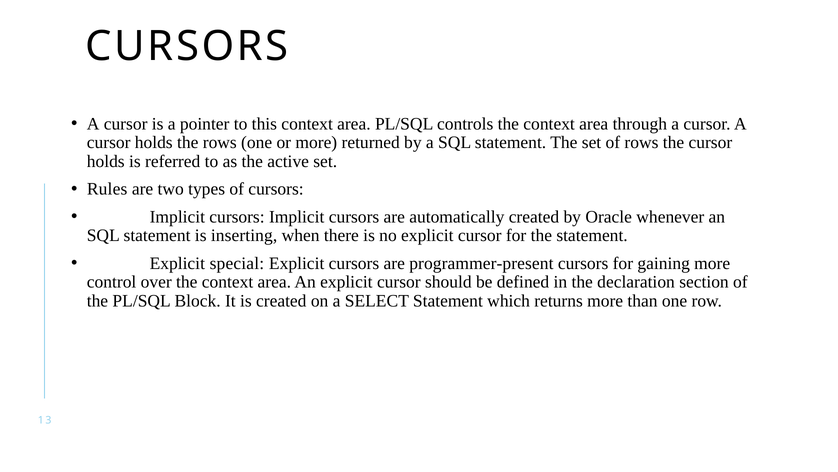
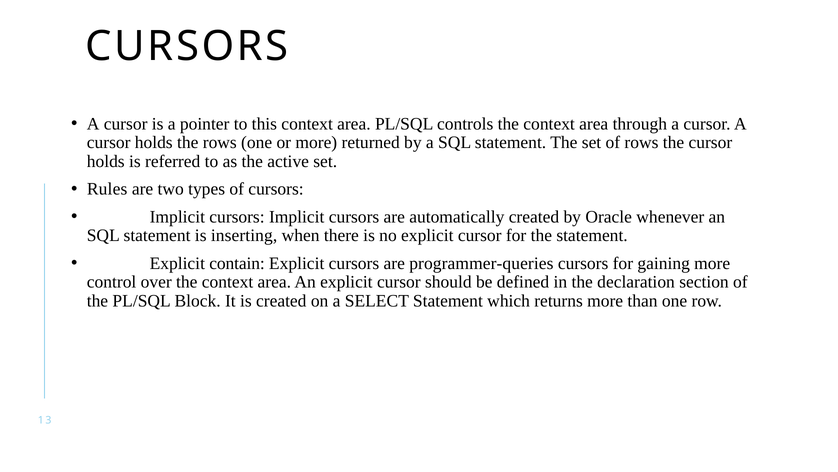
special: special -> contain
programmer-present: programmer-present -> programmer-queries
